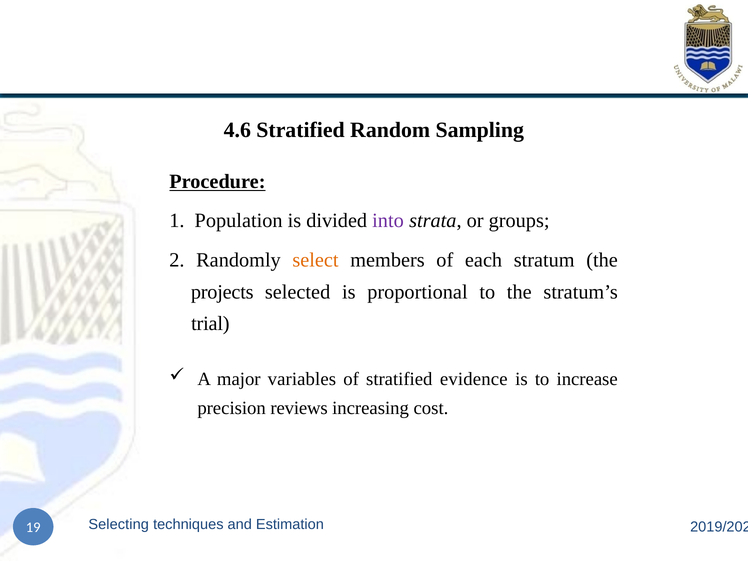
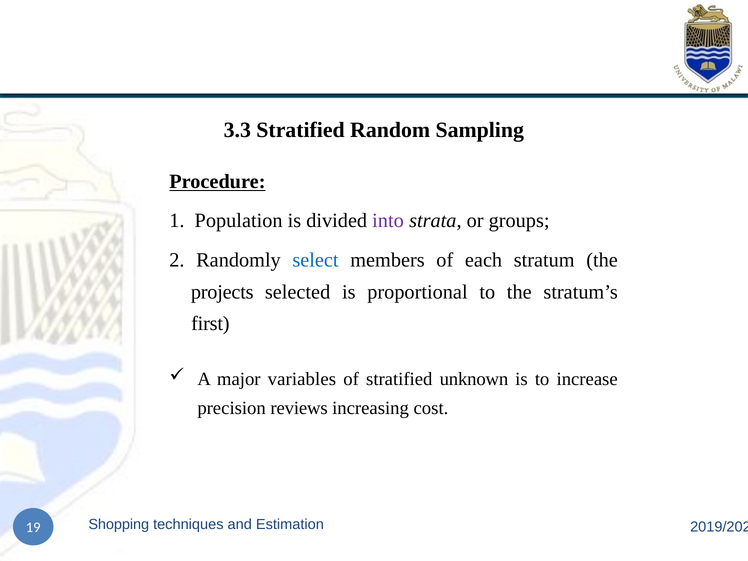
4.6: 4.6 -> 3.3
select colour: orange -> blue
trial: trial -> first
evidence: evidence -> unknown
Selecting: Selecting -> Shopping
